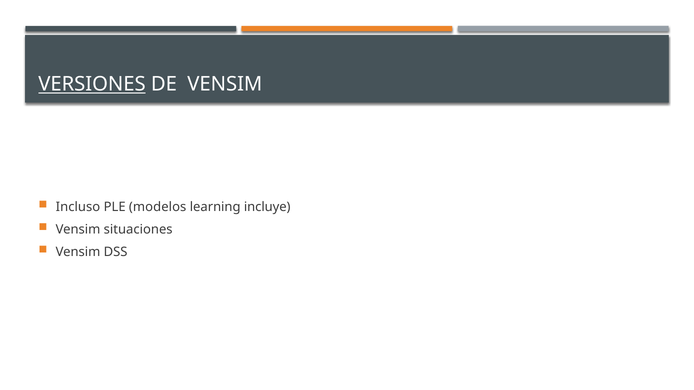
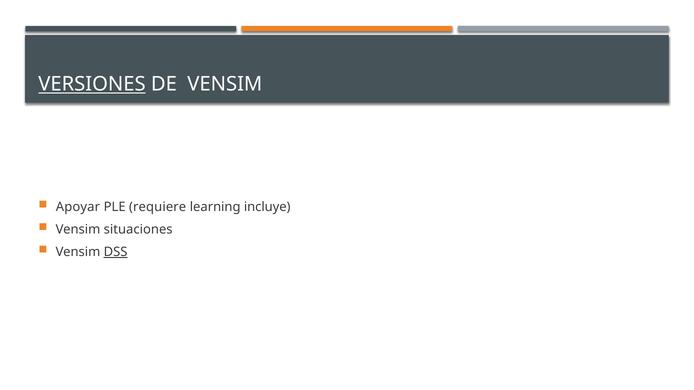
Incluso: Incluso -> Apoyar
modelos: modelos -> requiere
DSS underline: none -> present
